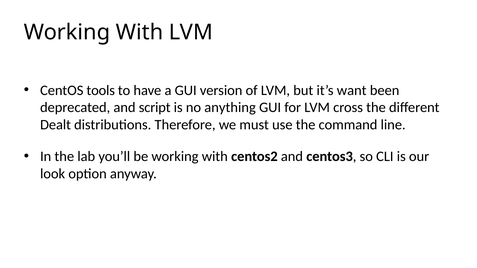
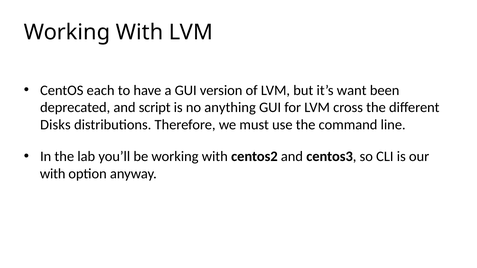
tools: tools -> each
Dealt: Dealt -> Disks
look at (53, 174): look -> with
